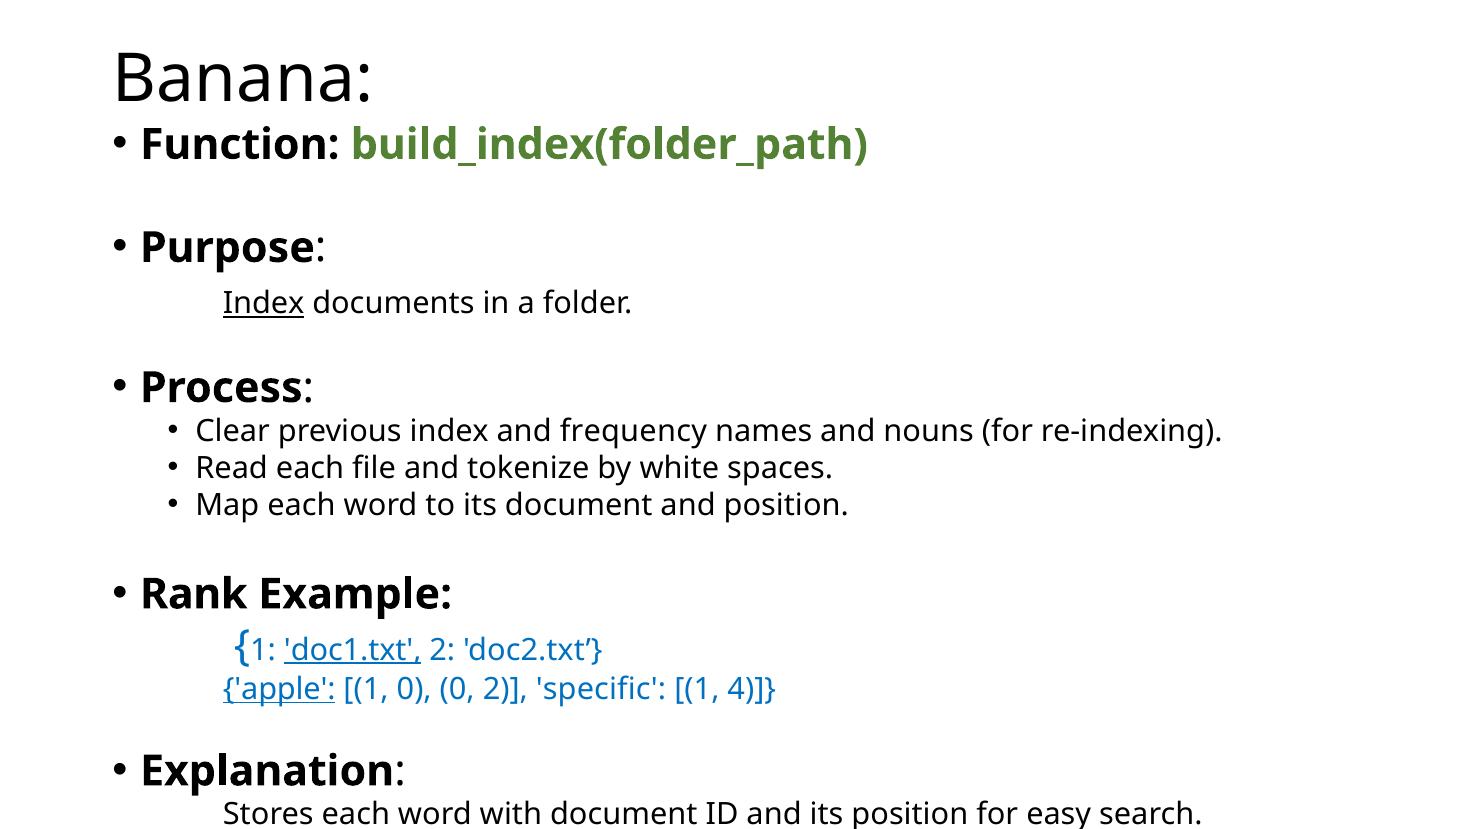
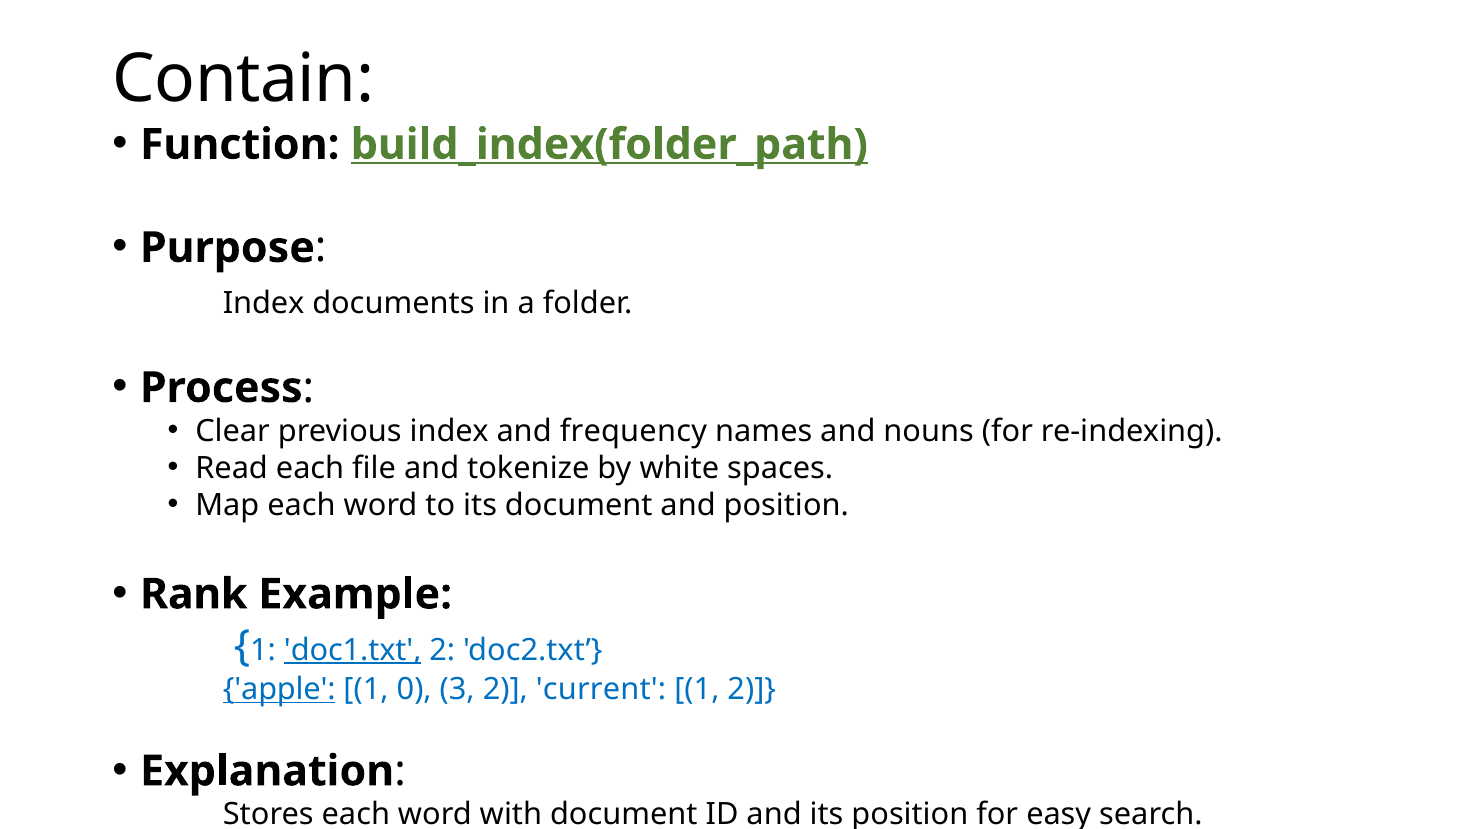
Banana: Banana -> Contain
build_index(folder_path underline: none -> present
Index at (264, 303) underline: present -> none
0 0: 0 -> 3
specific: specific -> current
1 4: 4 -> 2
